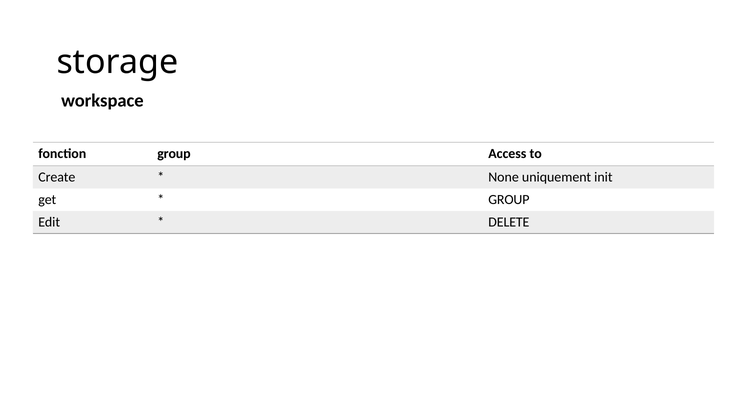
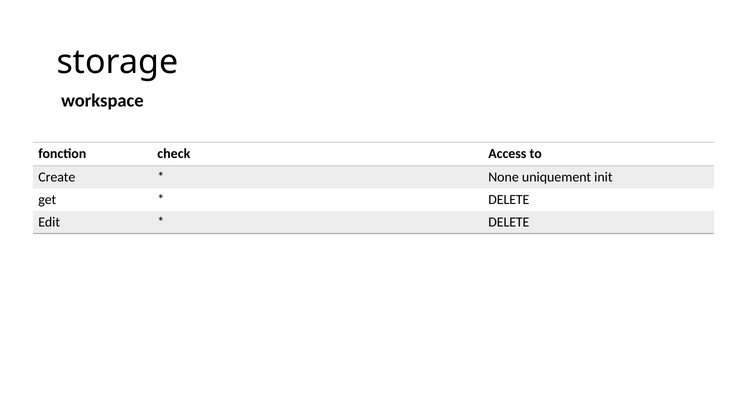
fonction group: group -> check
GROUP at (509, 200): GROUP -> DELETE
